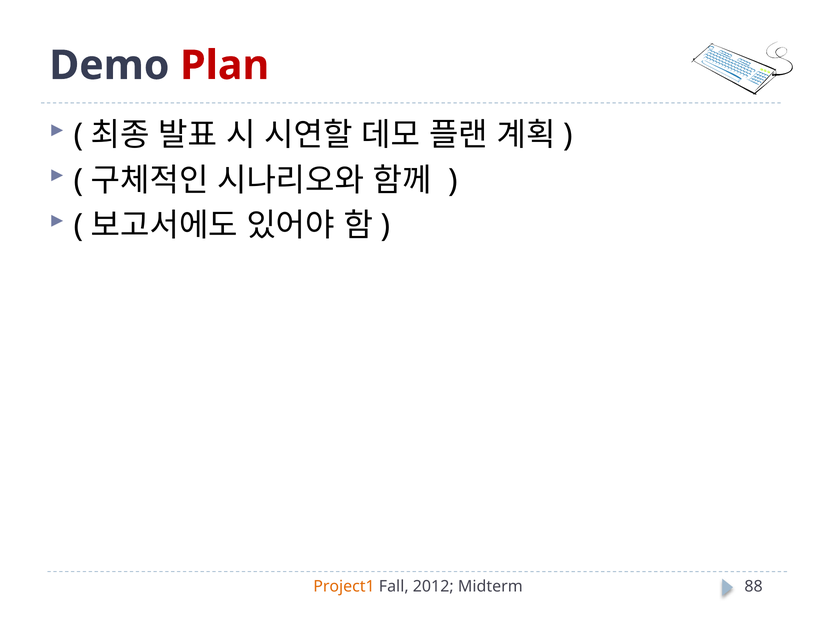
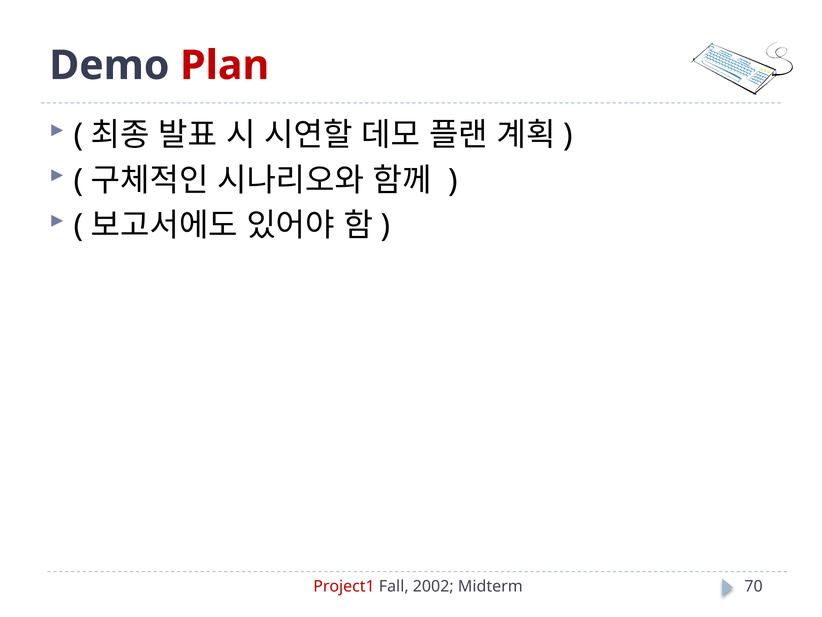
Project1 colour: orange -> red
2012: 2012 -> 2002
88: 88 -> 70
